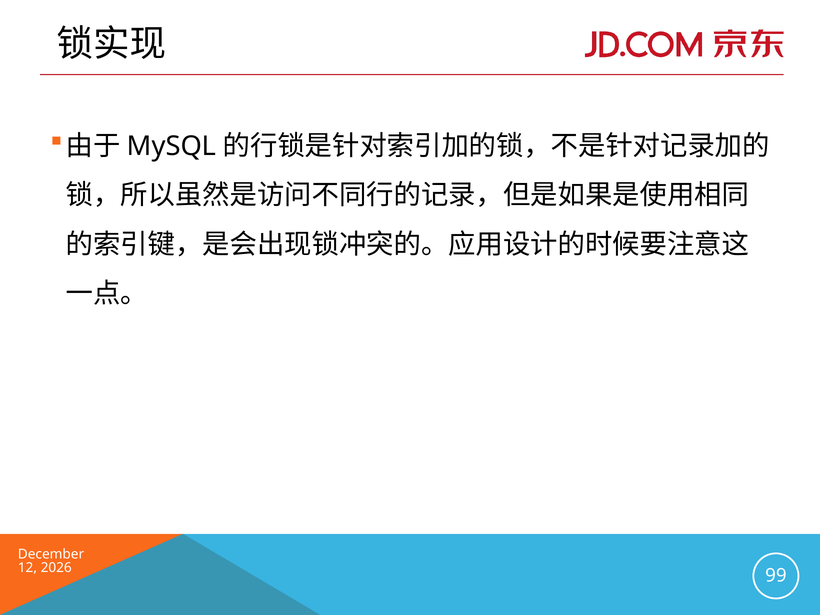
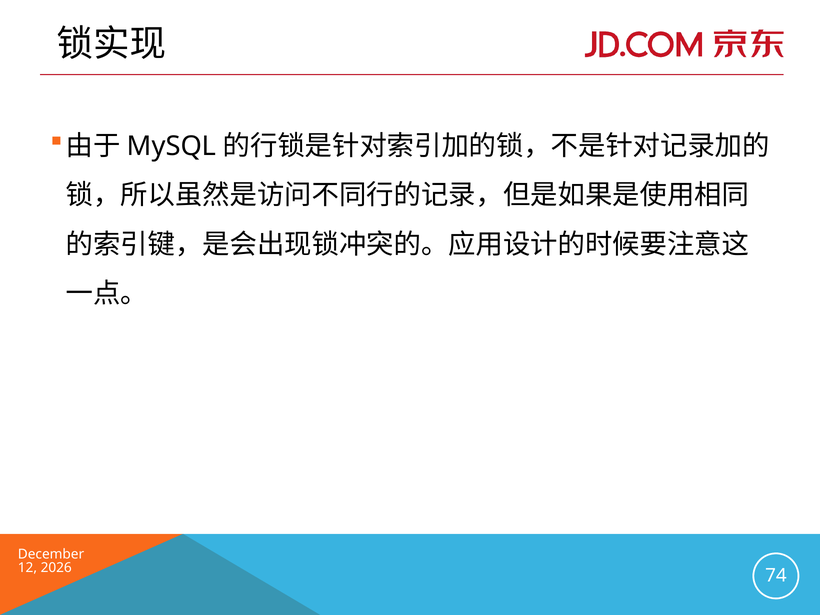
99: 99 -> 74
